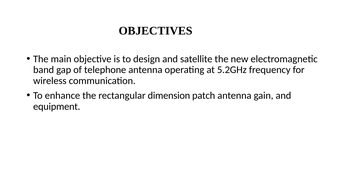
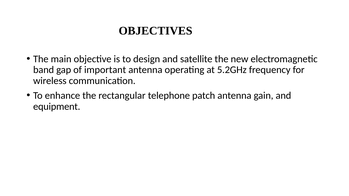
telephone: telephone -> important
dimension: dimension -> telephone
